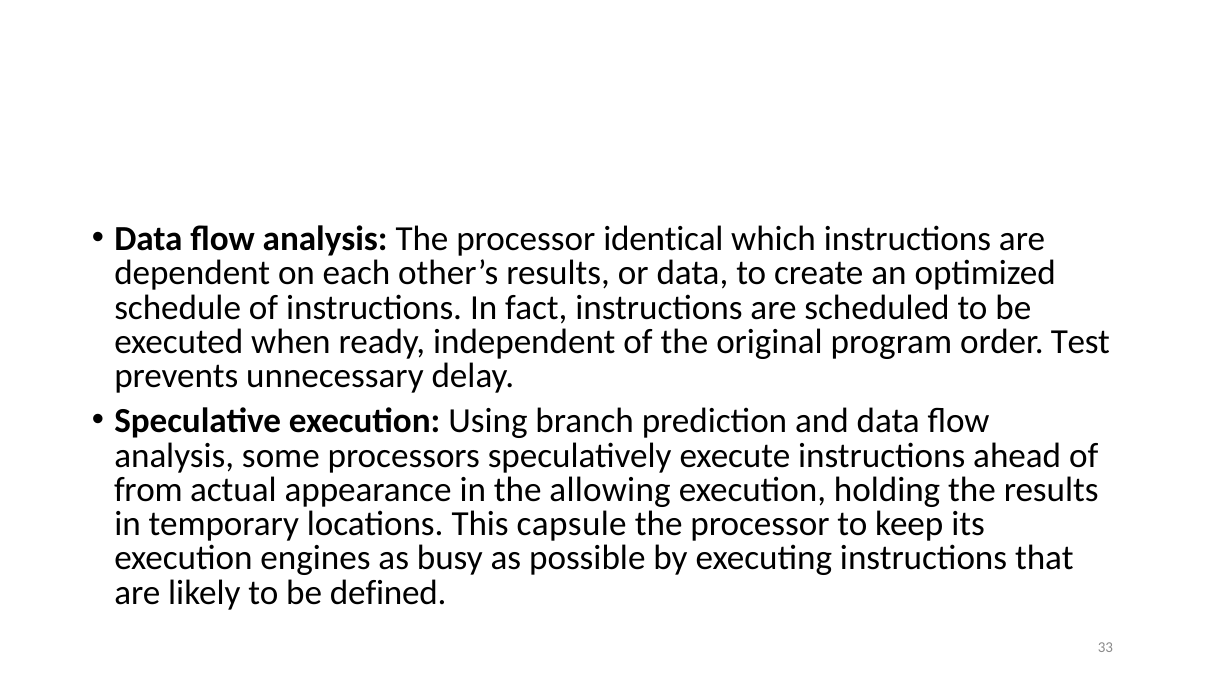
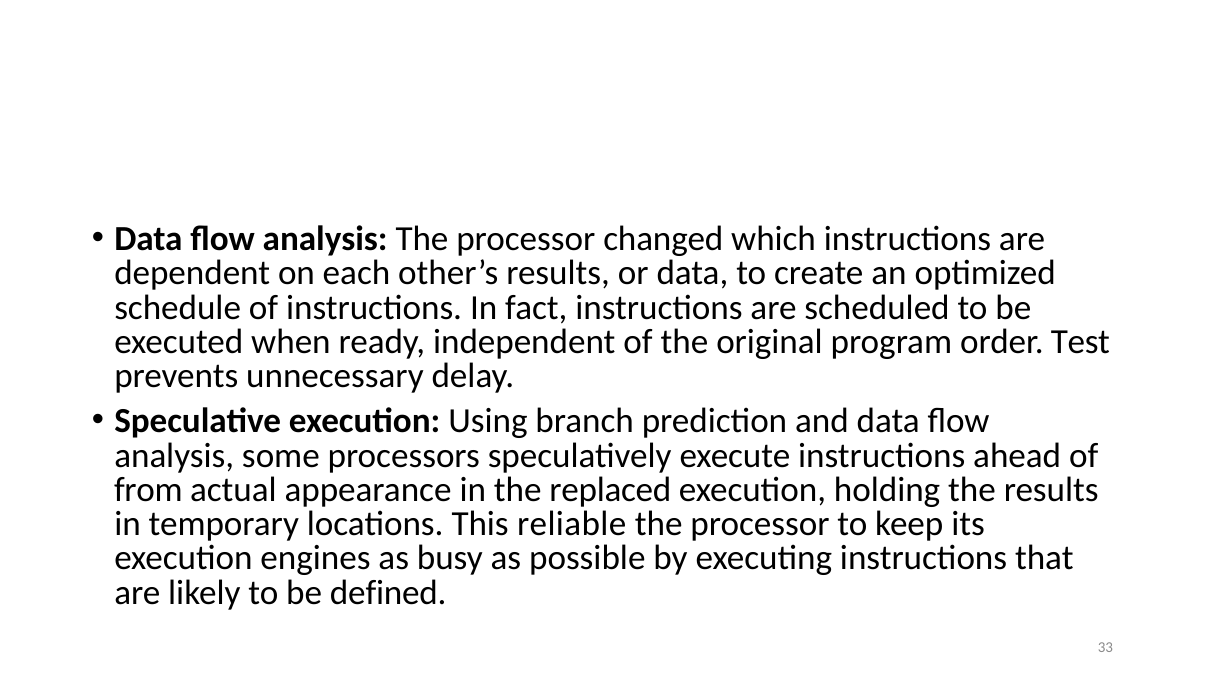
identical: identical -> changed
allowing: allowing -> replaced
capsule: capsule -> reliable
